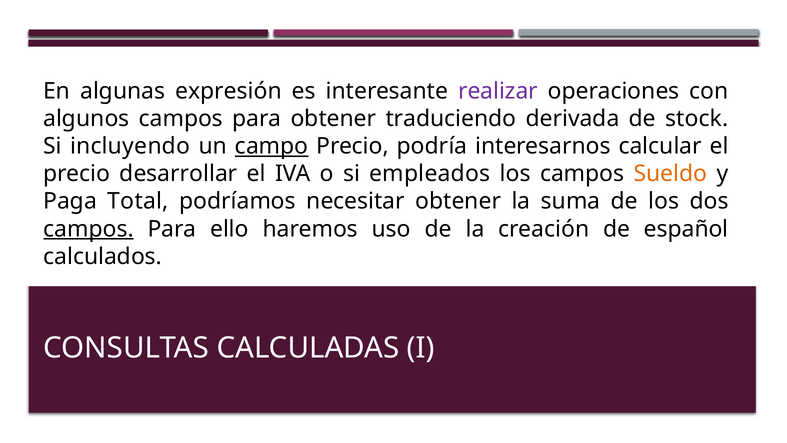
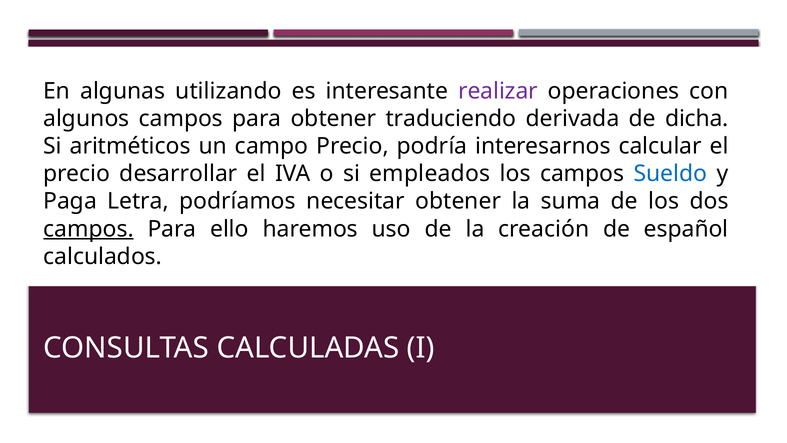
expresión: expresión -> utilizando
stock: stock -> dicha
incluyendo: incluyendo -> aritméticos
campo underline: present -> none
Sueldo colour: orange -> blue
Total: Total -> Letra
